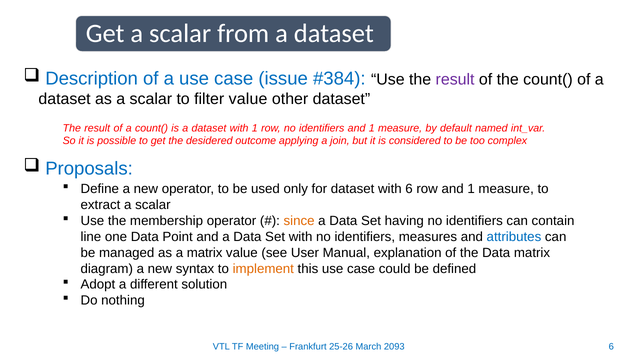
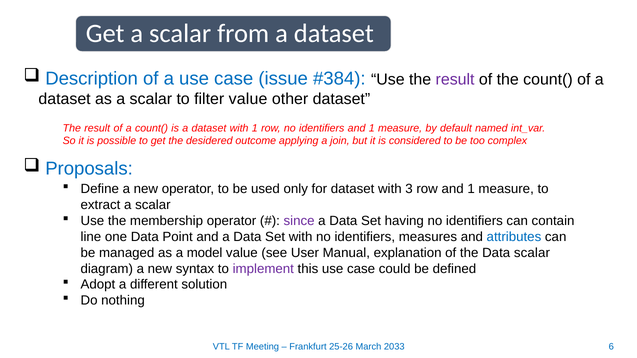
with 6: 6 -> 3
since colour: orange -> purple
a matrix: matrix -> model
Data matrix: matrix -> scalar
implement colour: orange -> purple
2093: 2093 -> 2033
